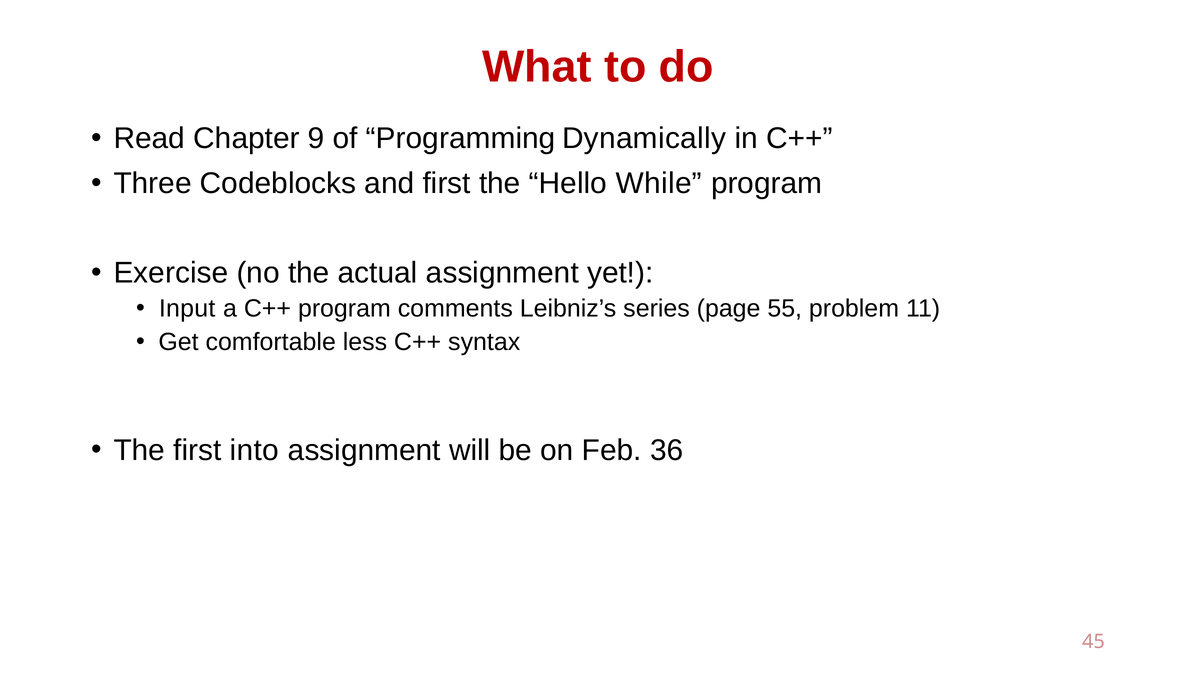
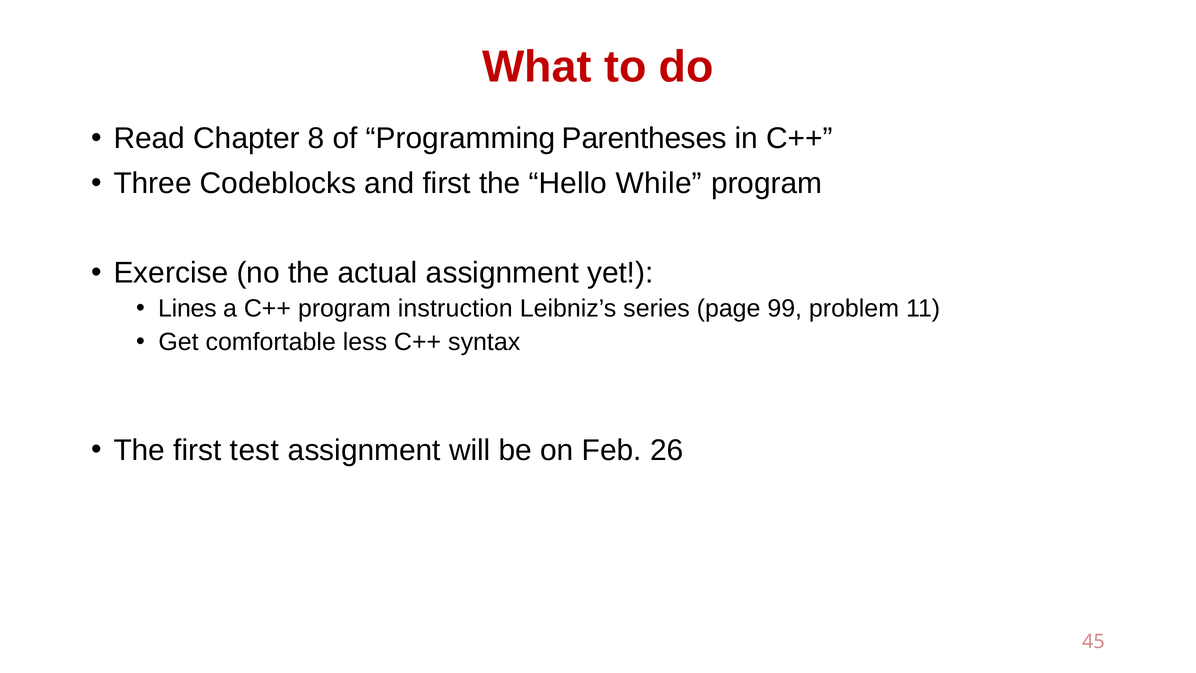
9: 9 -> 8
Dynamically: Dynamically -> Parentheses
Input: Input -> Lines
comments: comments -> instruction
55: 55 -> 99
into: into -> test
36: 36 -> 26
